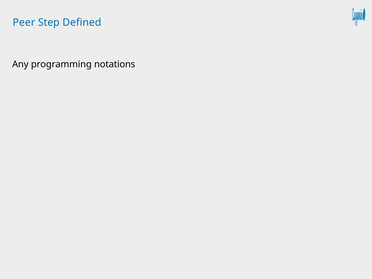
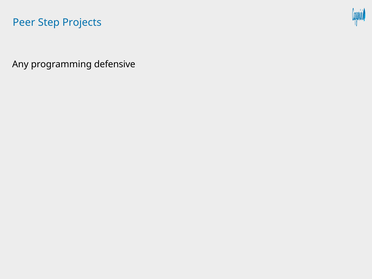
Defined: Defined -> Projects
notations: notations -> defensive
